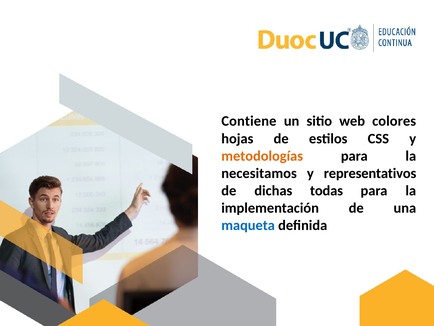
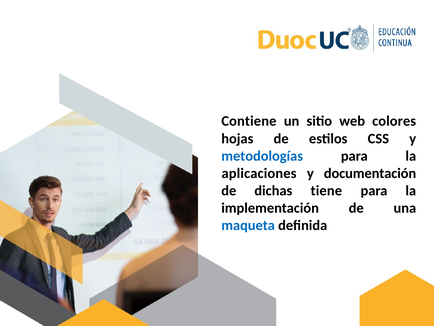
metodologías colour: orange -> blue
necesitamos: necesitamos -> aplicaciones
representativos: representativos -> documentación
todas: todas -> tiene
